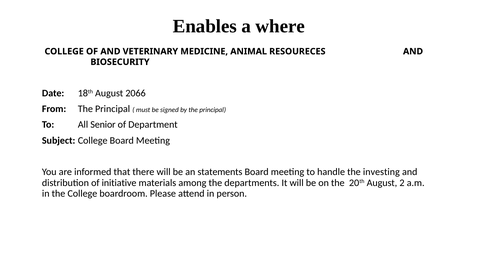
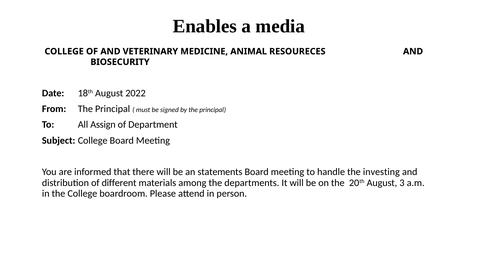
where: where -> media
2066: 2066 -> 2022
Senior: Senior -> Assign
initiative: initiative -> different
2: 2 -> 3
